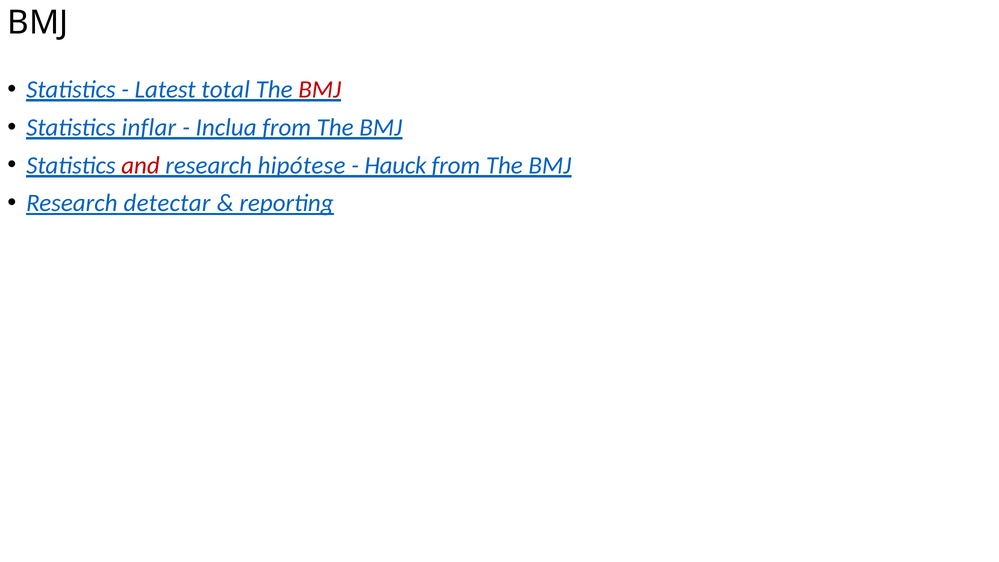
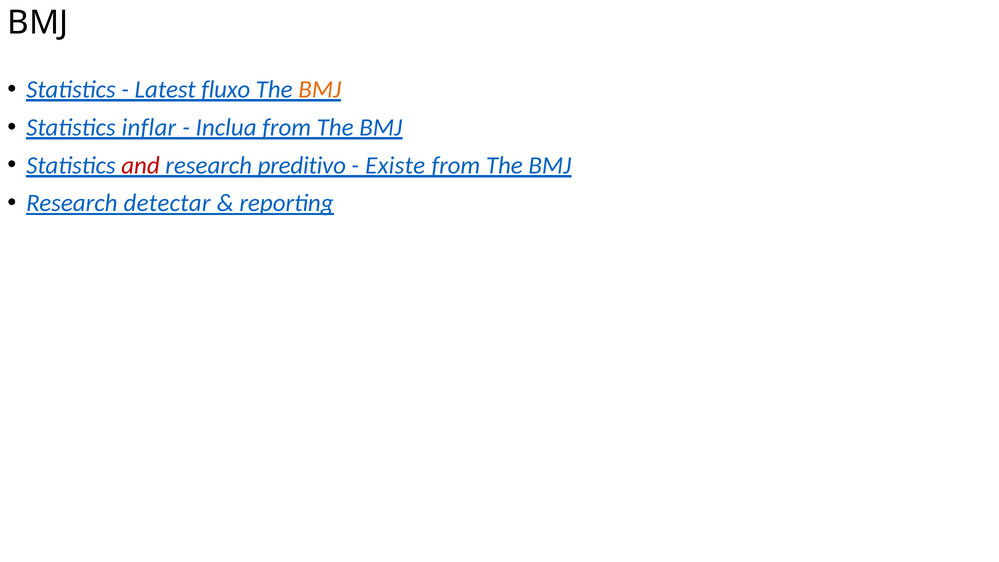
total: total -> fluxo
BMJ at (320, 90) colour: red -> orange
hipótese: hipótese -> preditivo
Hauck: Hauck -> Existe
